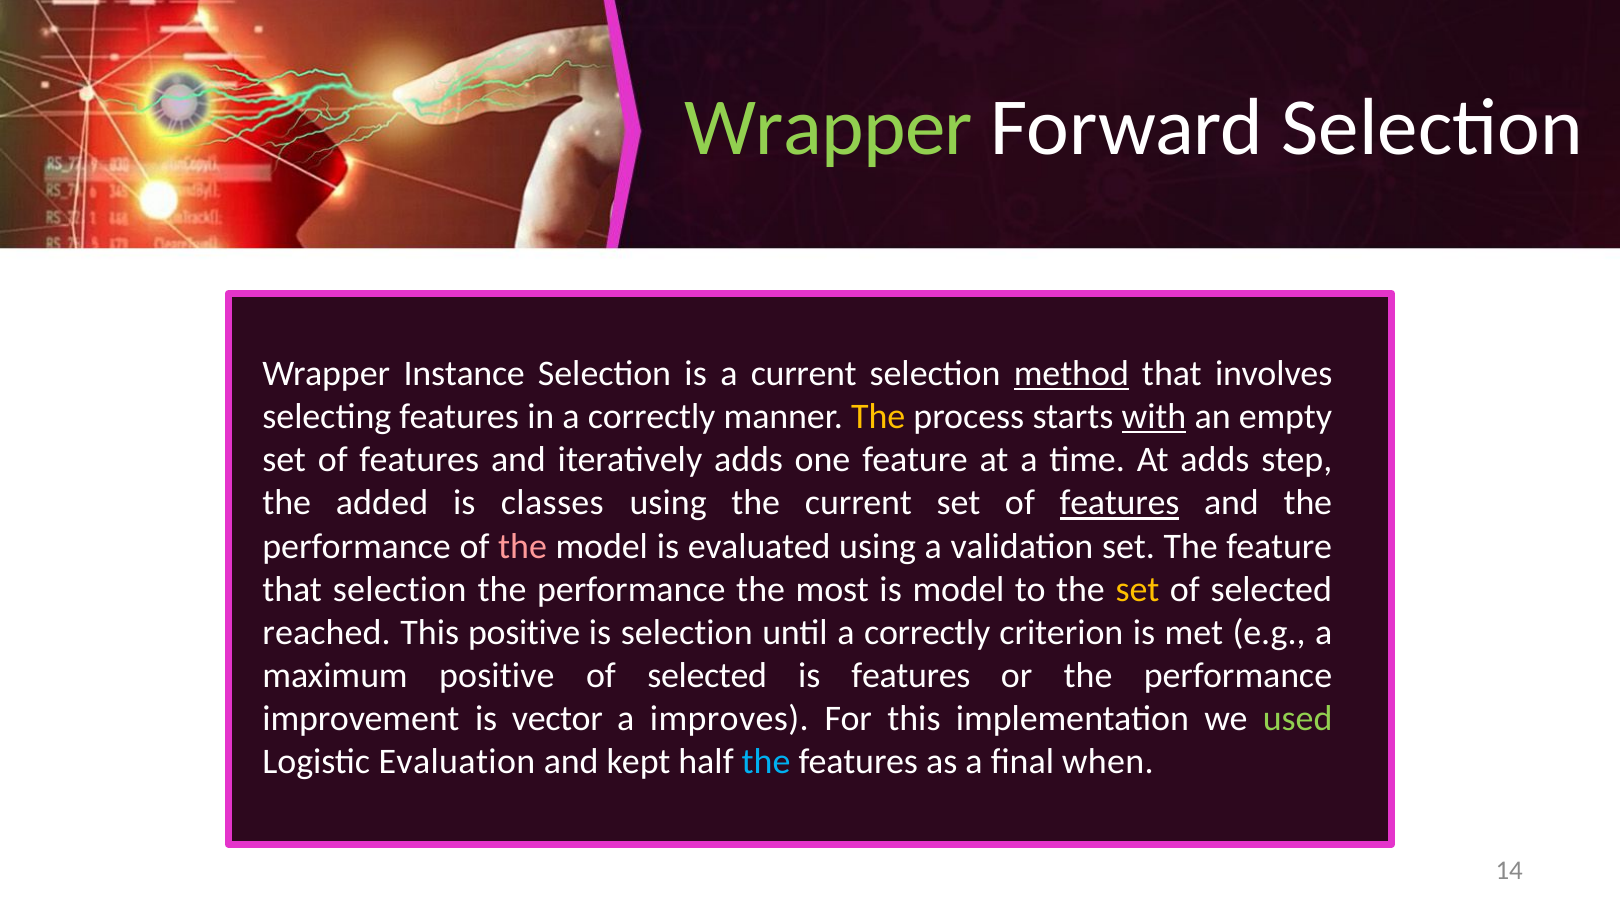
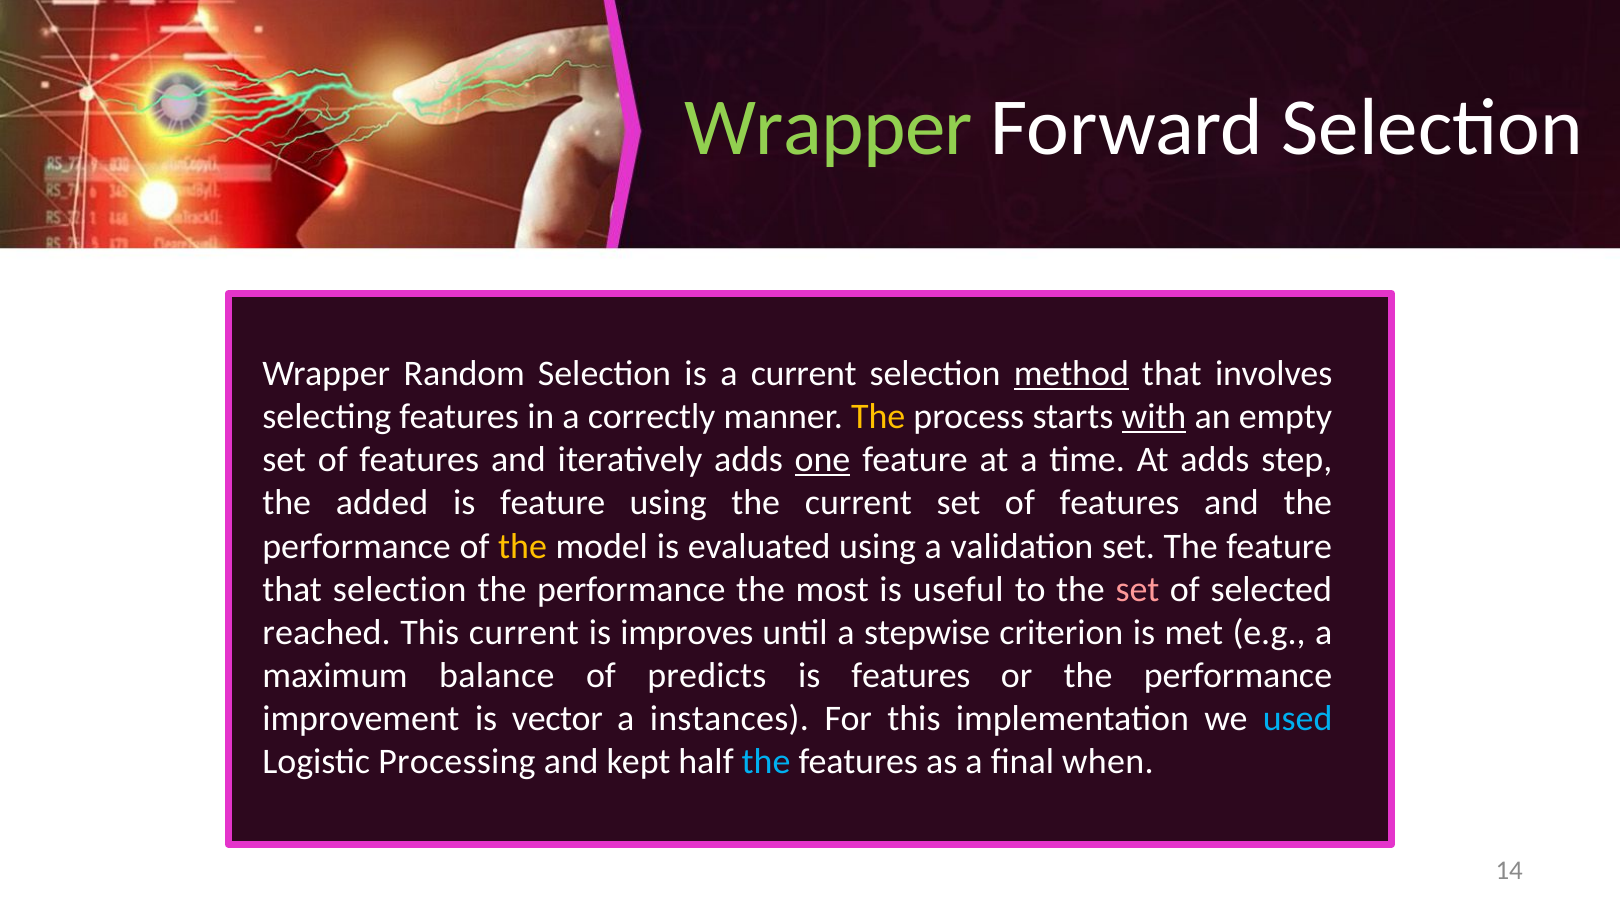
Instance: Instance -> Random
one underline: none -> present
is classes: classes -> feature
features at (1119, 503) underline: present -> none
the at (523, 546) colour: pink -> yellow
is model: model -> useful
set at (1137, 590) colour: yellow -> pink
This positive: positive -> current
is selection: selection -> improves
until a correctly: correctly -> stepwise
maximum positive: positive -> balance
selected at (707, 676): selected -> predicts
improves: improves -> instances
used colour: light green -> light blue
Evaluation: Evaluation -> Processing
